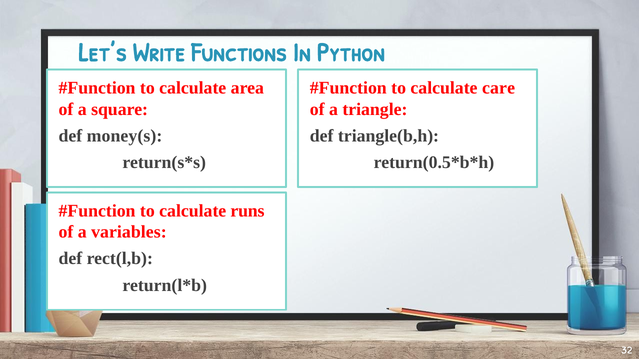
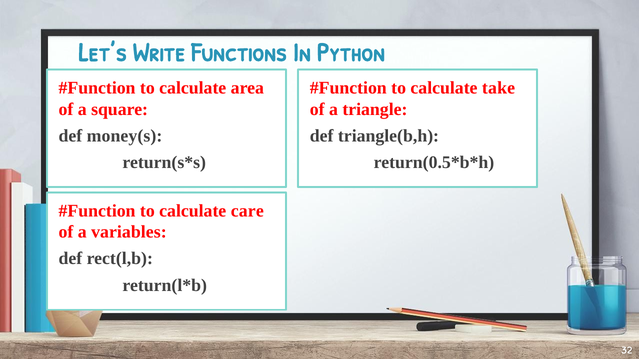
care: care -> take
runs: runs -> care
